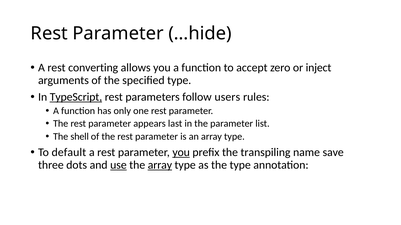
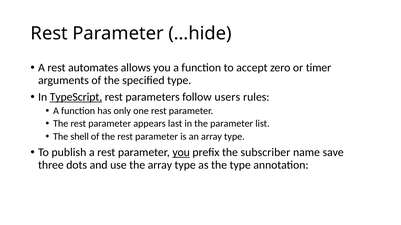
converting: converting -> automates
inject: inject -> timer
default: default -> publish
transpiling: transpiling -> subscriber
use underline: present -> none
array at (160, 165) underline: present -> none
